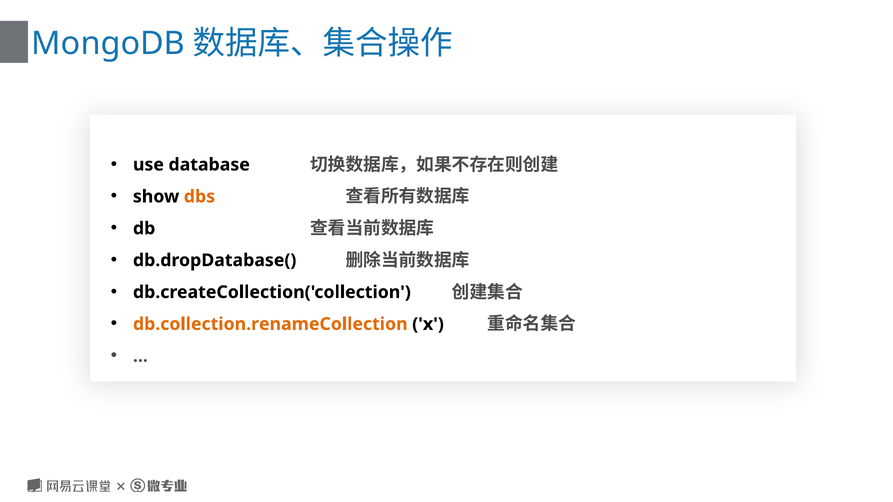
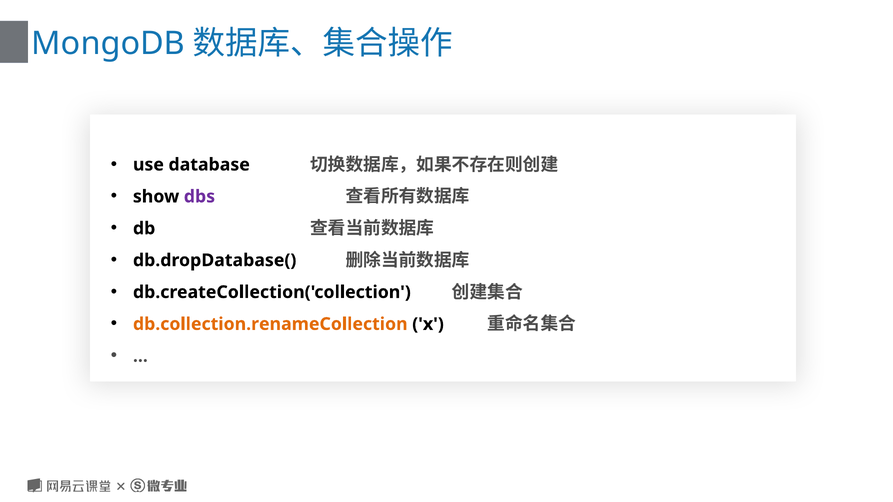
dbs colour: orange -> purple
